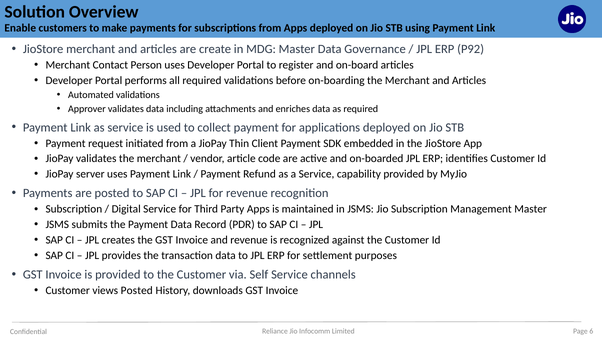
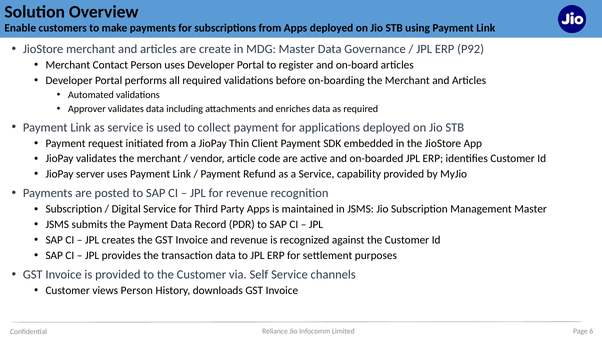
views Posted: Posted -> Person
